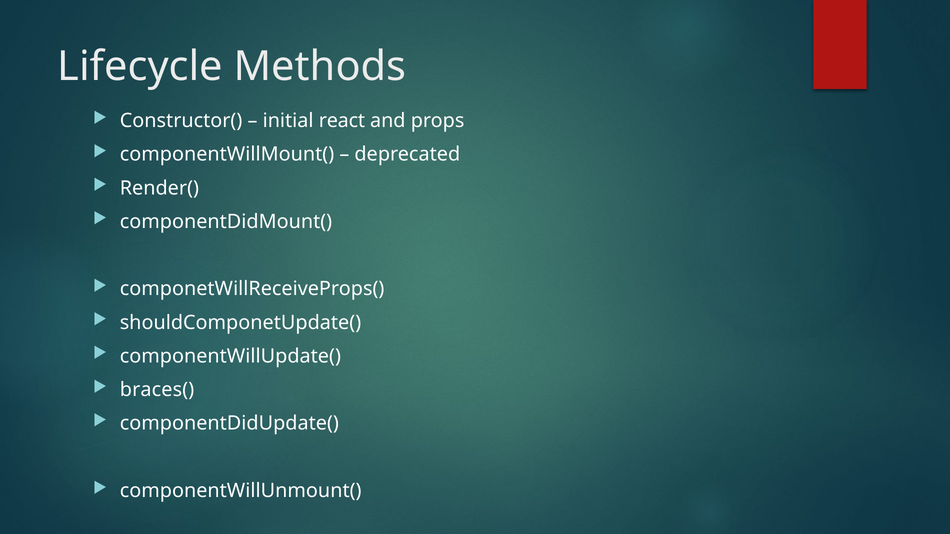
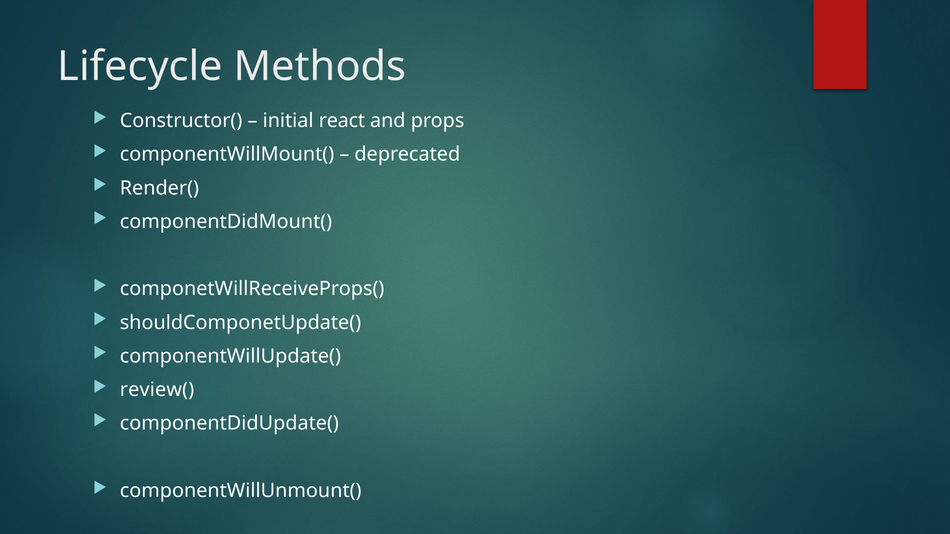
braces(: braces( -> review(
